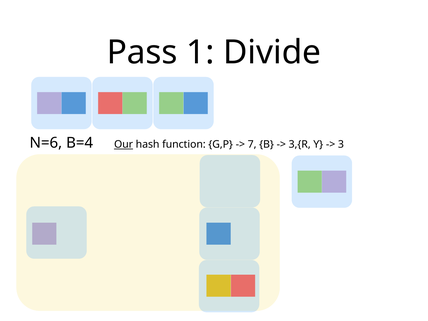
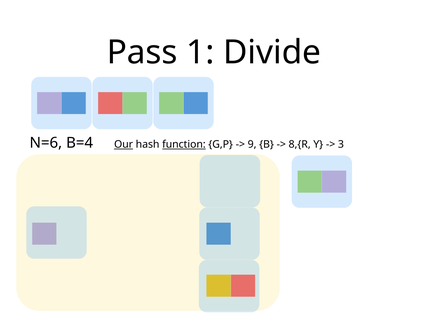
function underline: none -> present
7: 7 -> 9
3,{R: 3,{R -> 8,{R
